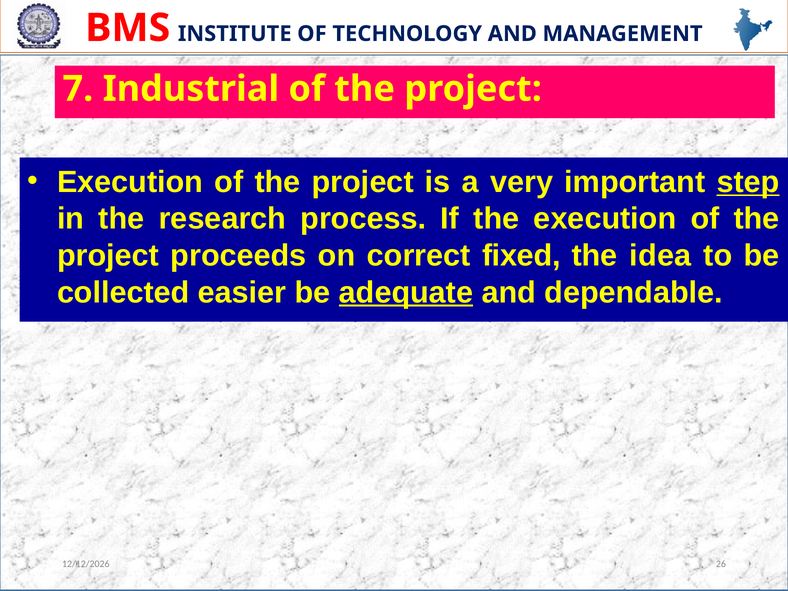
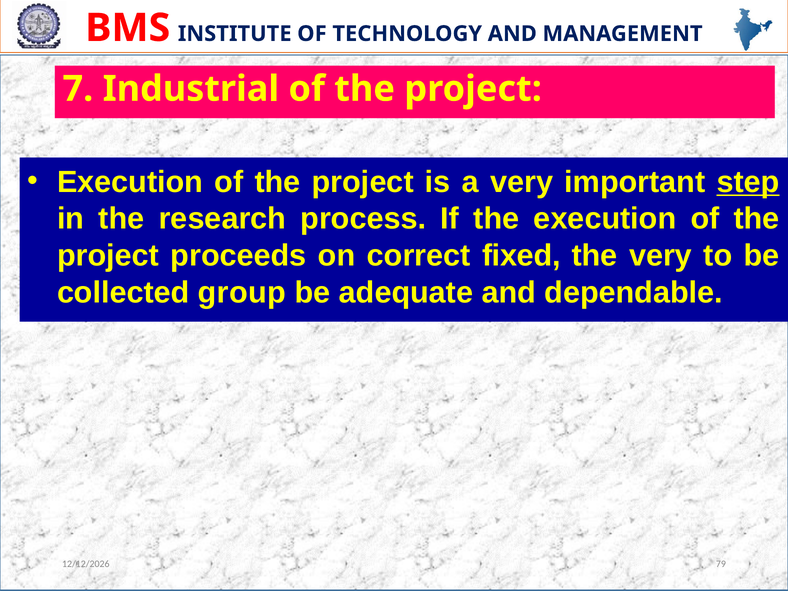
the idea: idea -> very
easier: easier -> group
adequate underline: present -> none
26: 26 -> 79
